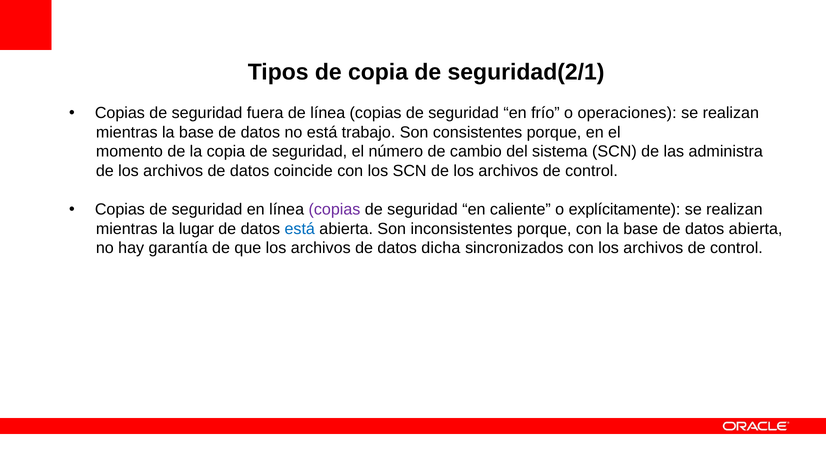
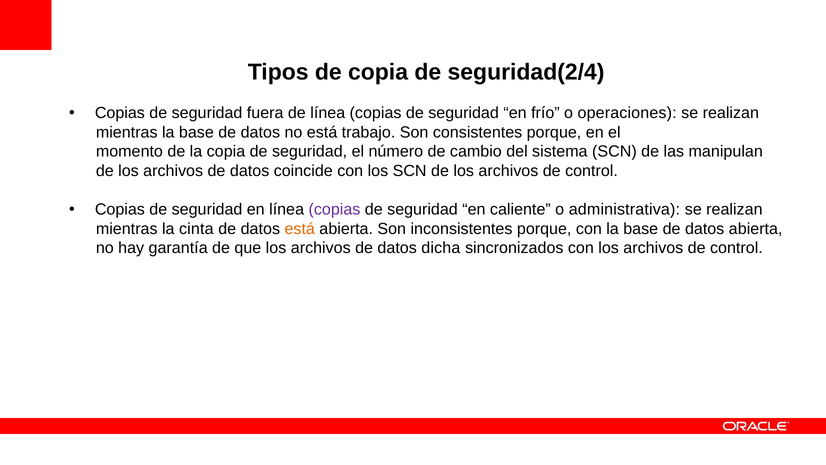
seguridad(2/1: seguridad(2/1 -> seguridad(2/4
administra: administra -> manipulan
explícitamente: explícitamente -> administrativa
lugar: lugar -> cinta
está at (300, 229) colour: blue -> orange
